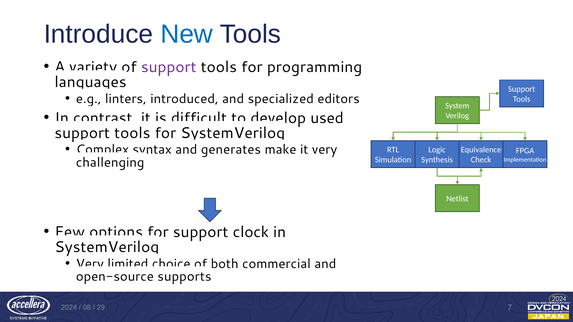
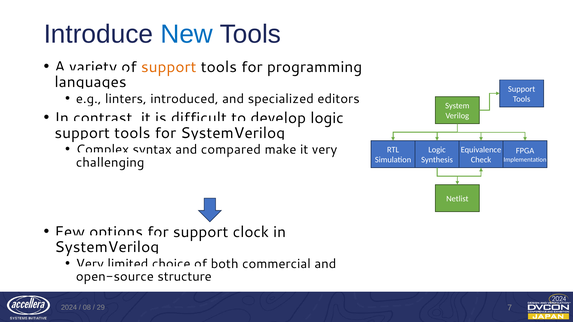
support at (169, 67) colour: purple -> orange
used at (327, 118): used -> logic
generates: generates -> compared
supports: supports -> structure
